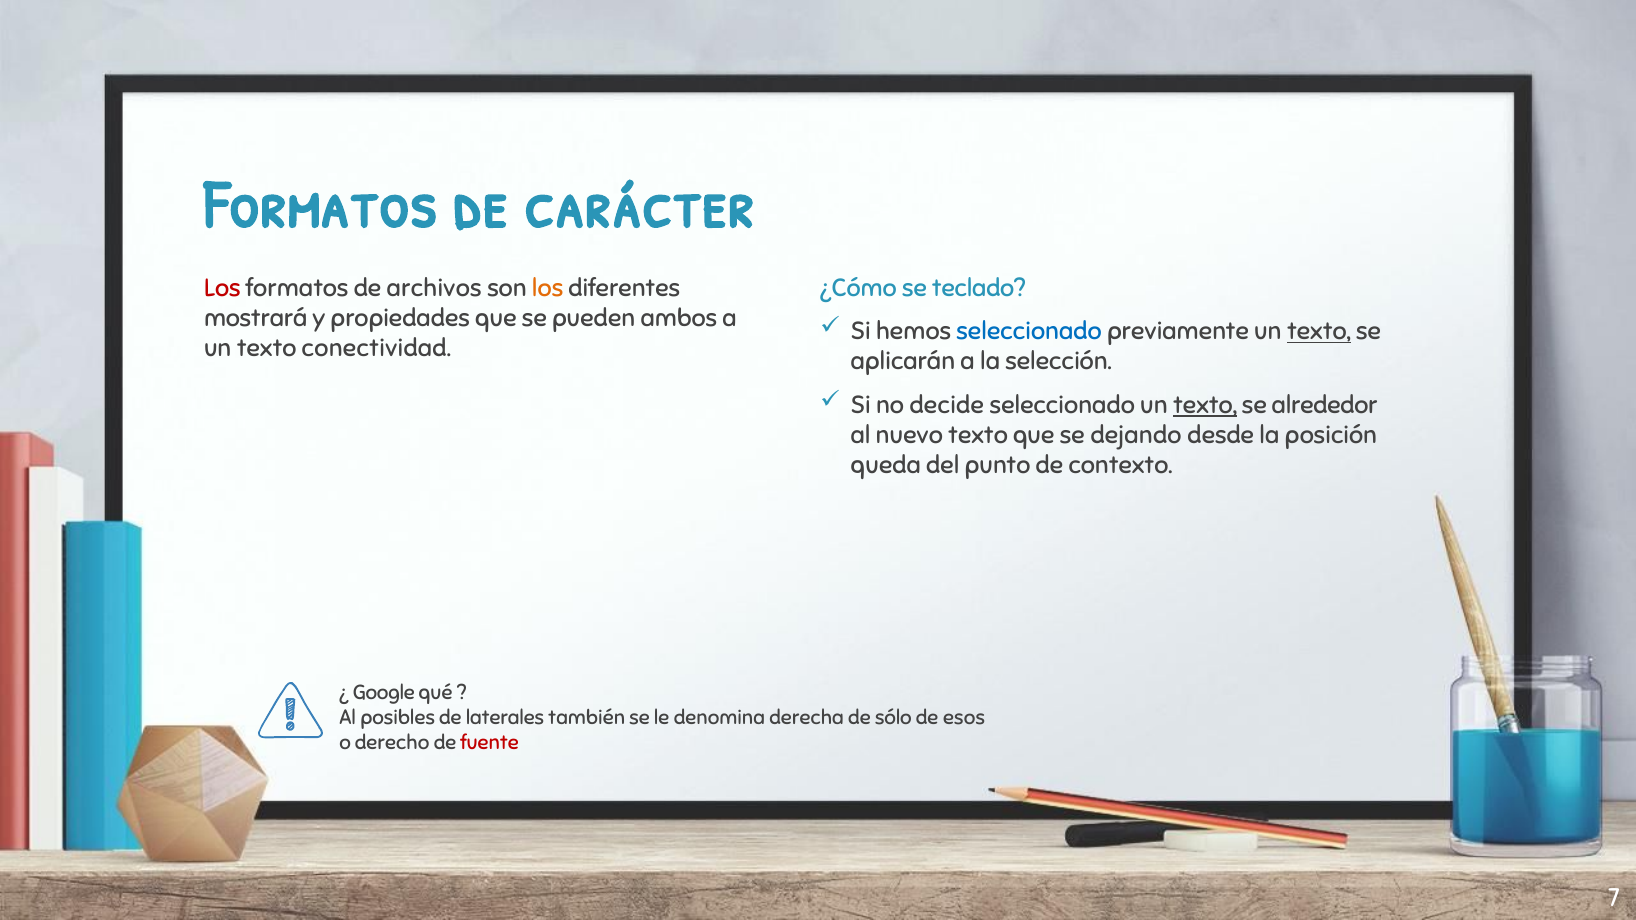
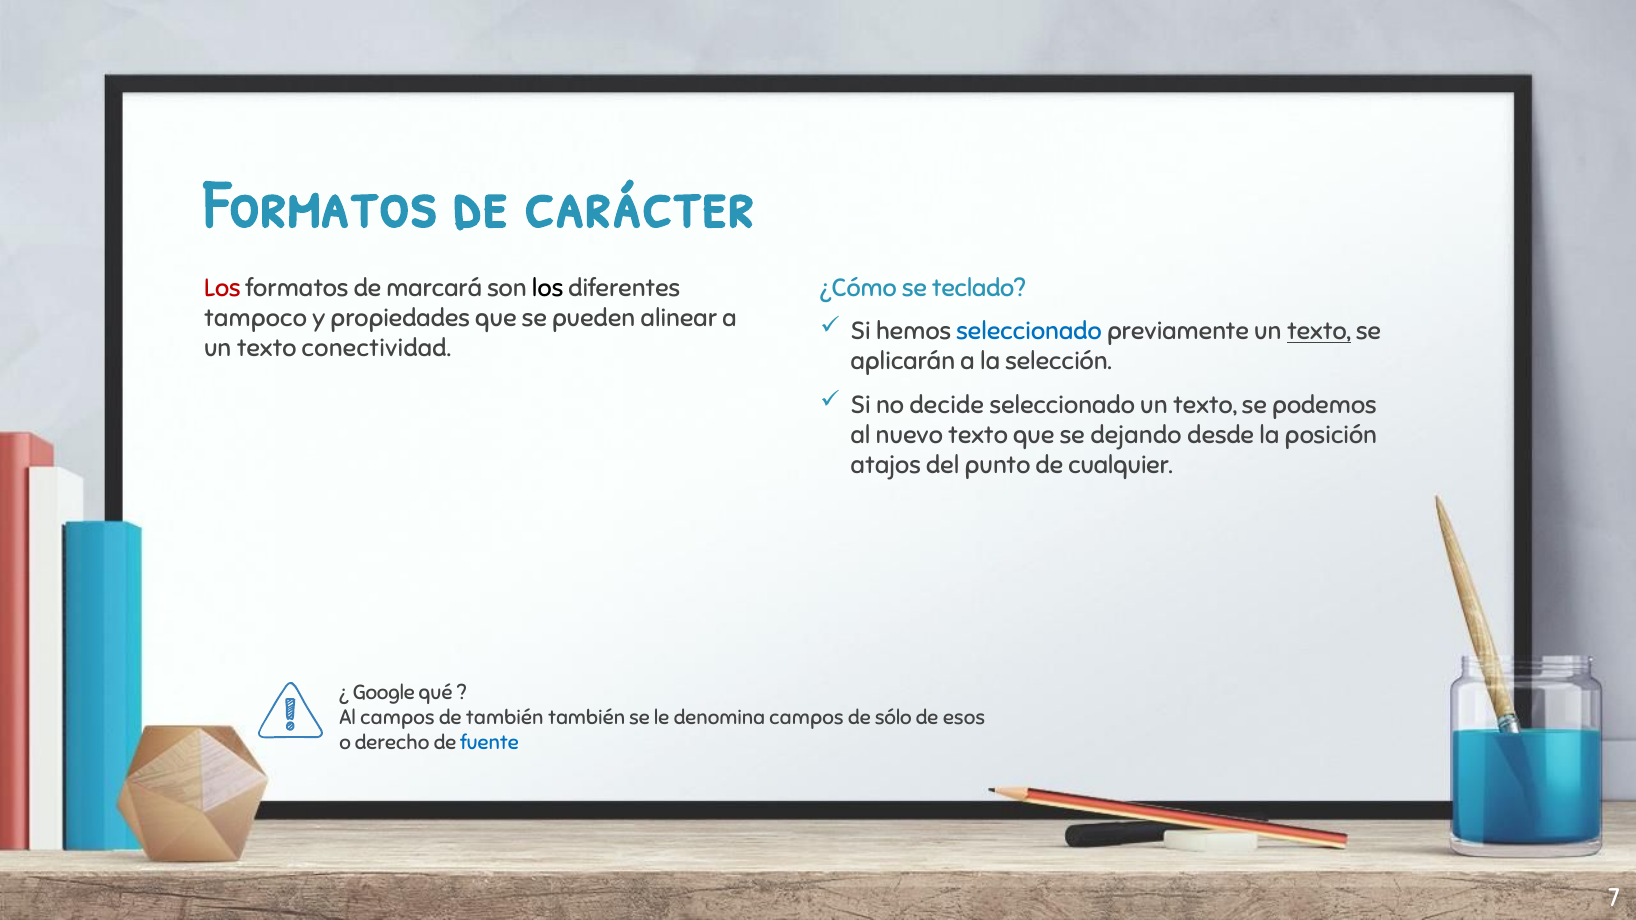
archivos: archivos -> marcará
los at (548, 288) colour: orange -> black
mostrará: mostrará -> tampoco
ambos: ambos -> alinear
texto at (1205, 406) underline: present -> none
alrededor: alrededor -> podemos
queda: queda -> atajos
contexto: contexto -> cualquier
Al posibles: posibles -> campos
de laterales: laterales -> también
denomina derecha: derecha -> campos
fuente colour: red -> blue
